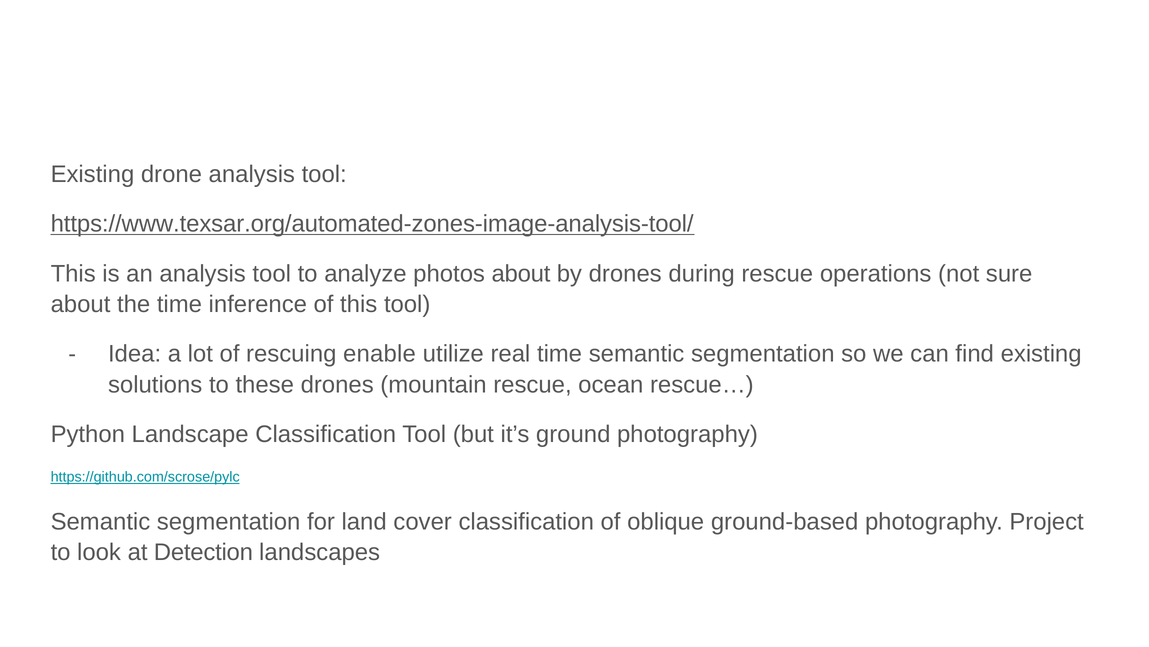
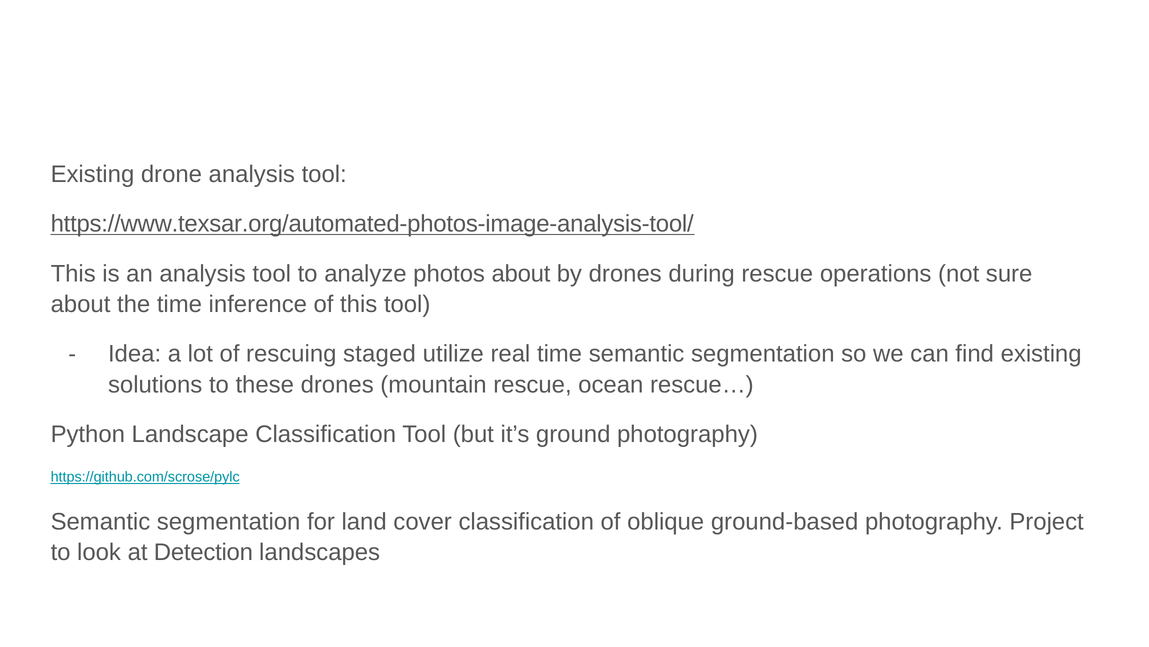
https://www.texsar.org/automated-zones-image-analysis-tool/: https://www.texsar.org/automated-zones-image-analysis-tool/ -> https://www.texsar.org/automated-photos-image-analysis-tool/
enable: enable -> staged
